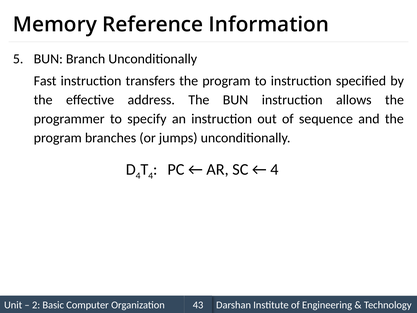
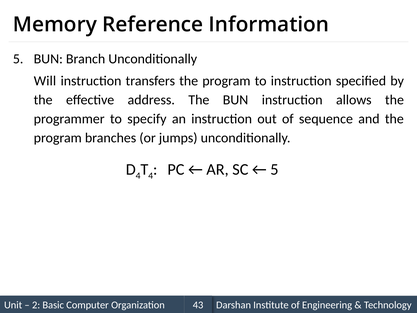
Fast: Fast -> Will
4 at (274, 169): 4 -> 5
